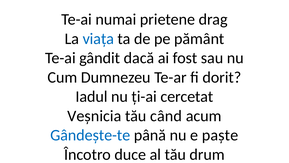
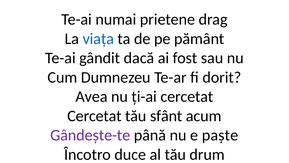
Iadul: Iadul -> Avea
Veșnicia at (94, 116): Veșnicia -> Cercetat
când: când -> sfânt
Gândește-te colour: blue -> purple
